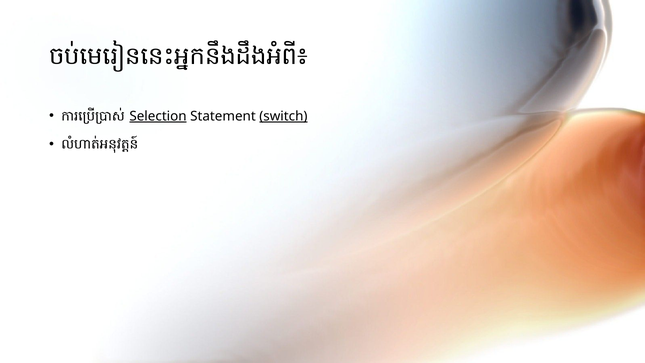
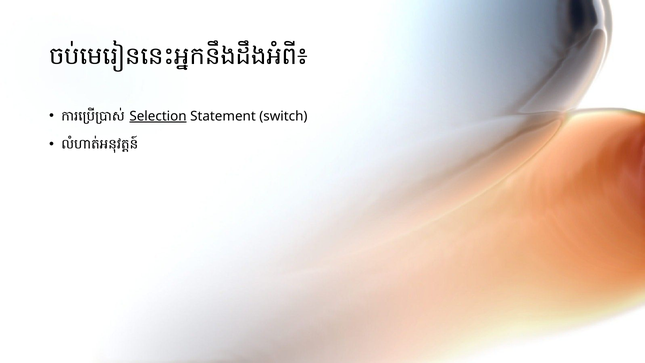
switch underline: present -> none
